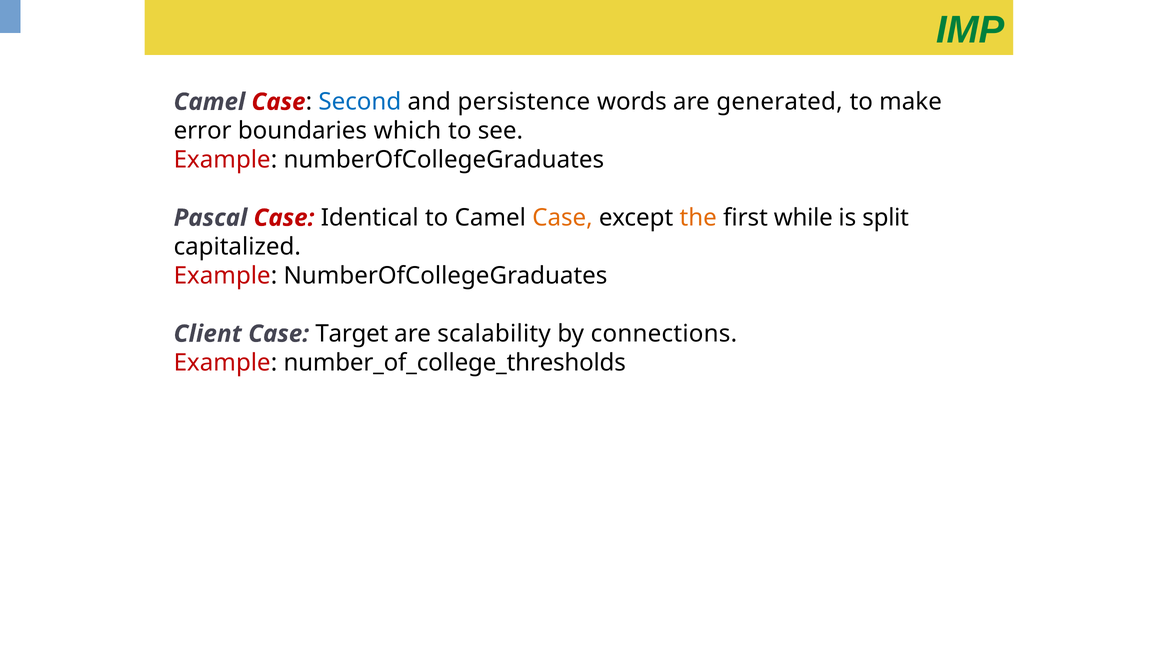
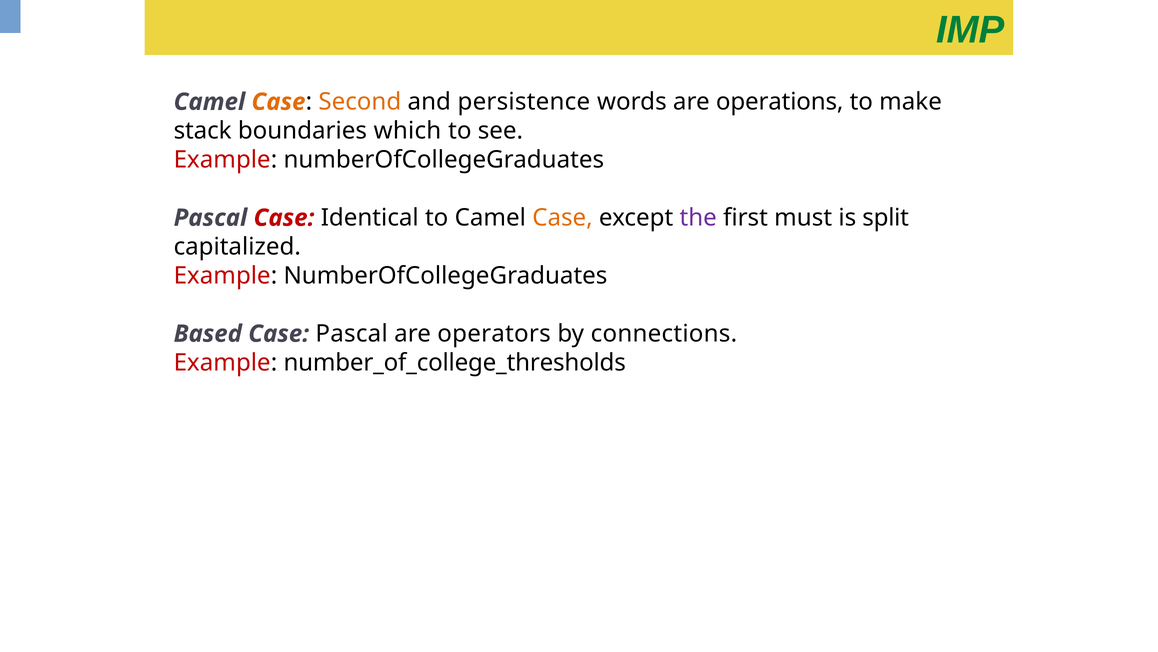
Case at (278, 102) colour: red -> orange
Second colour: blue -> orange
generated: generated -> operations
error: error -> stack
the colour: orange -> purple
while: while -> must
Client: Client -> Based
Case Target: Target -> Pascal
scalability: scalability -> operators
